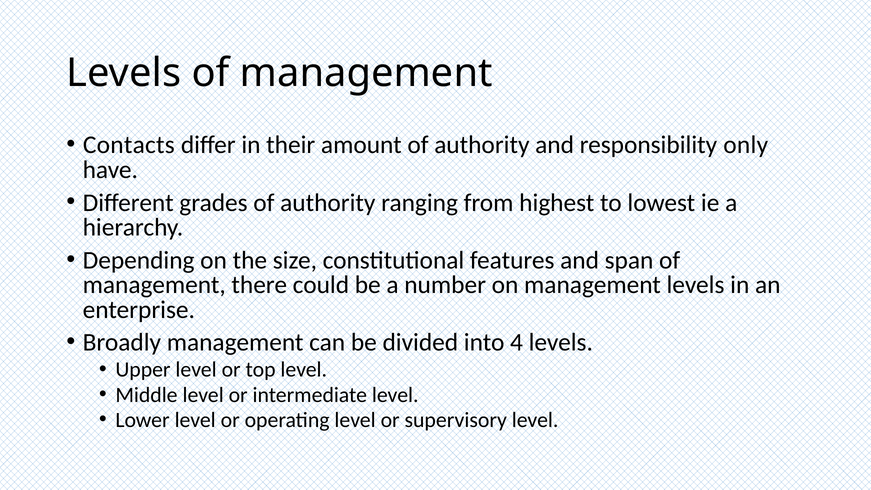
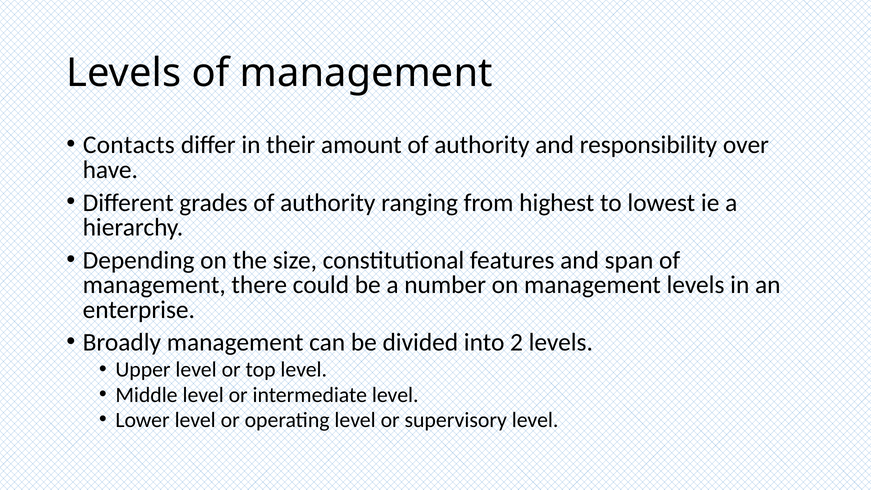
only: only -> over
4: 4 -> 2
